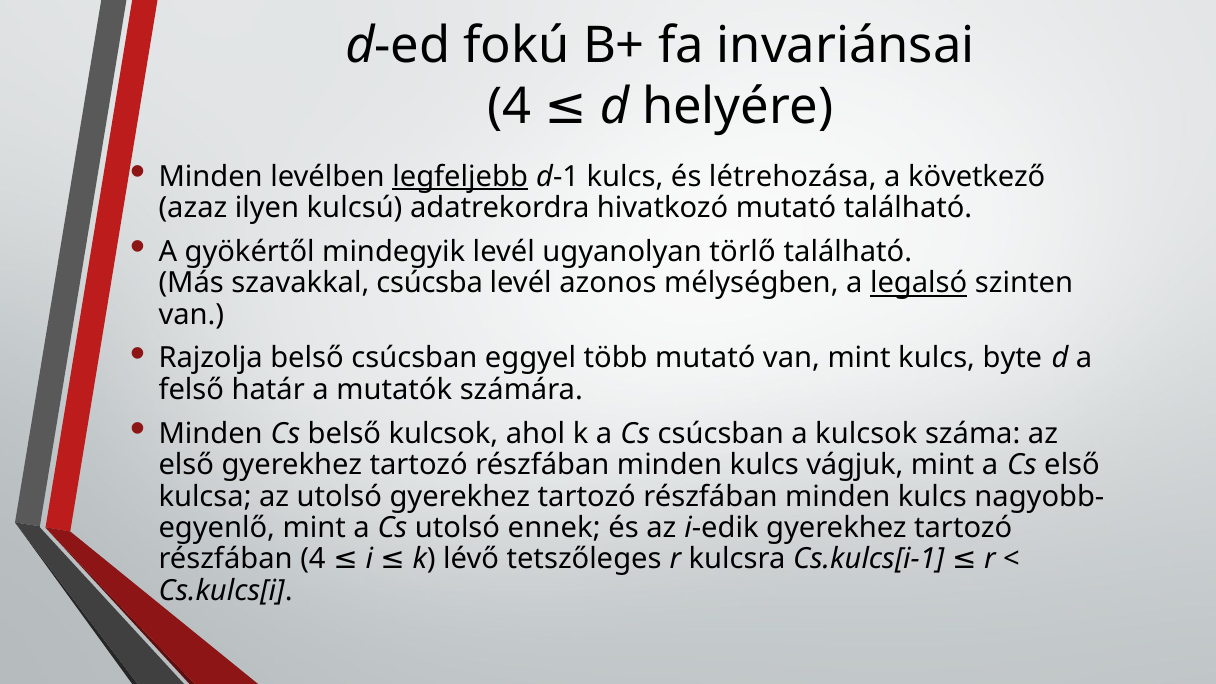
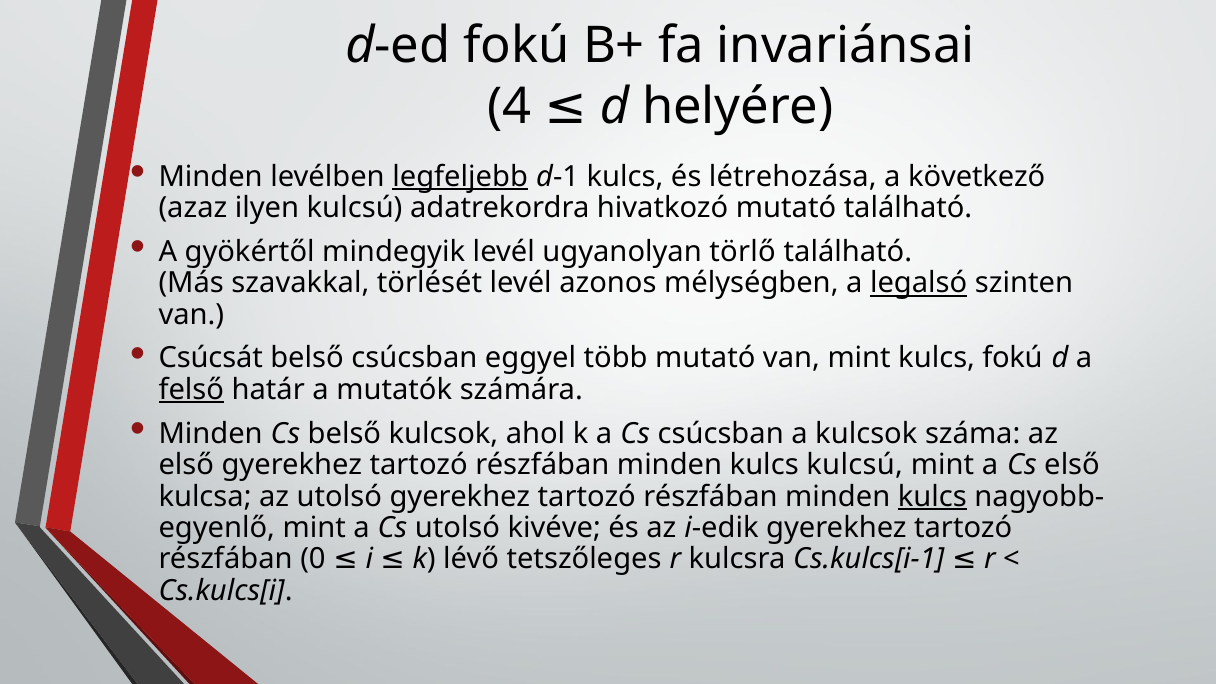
csúcsba: csúcsba -> törlését
Rajzolja: Rajzolja -> Csúcsát
kulcs byte: byte -> fokú
felső underline: none -> present
kulcs vágjuk: vágjuk -> kulcsú
kulcs at (932, 496) underline: none -> present
ennek: ennek -> kivéve
részfában 4: 4 -> 0
